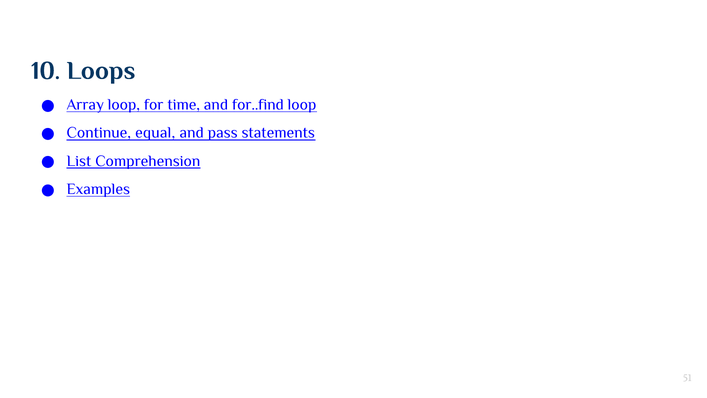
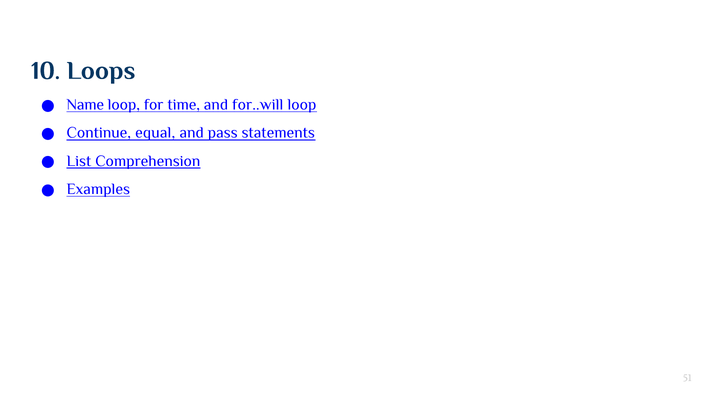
Array: Array -> Name
for..find: for..find -> for..will
